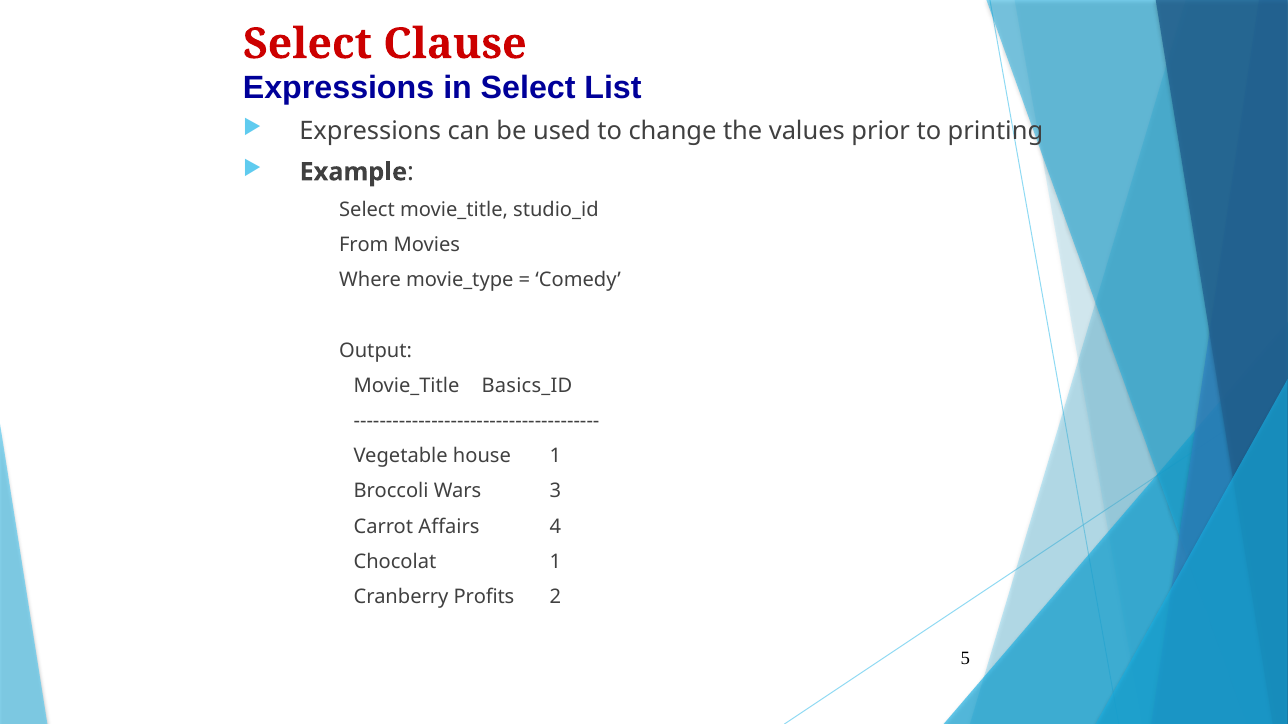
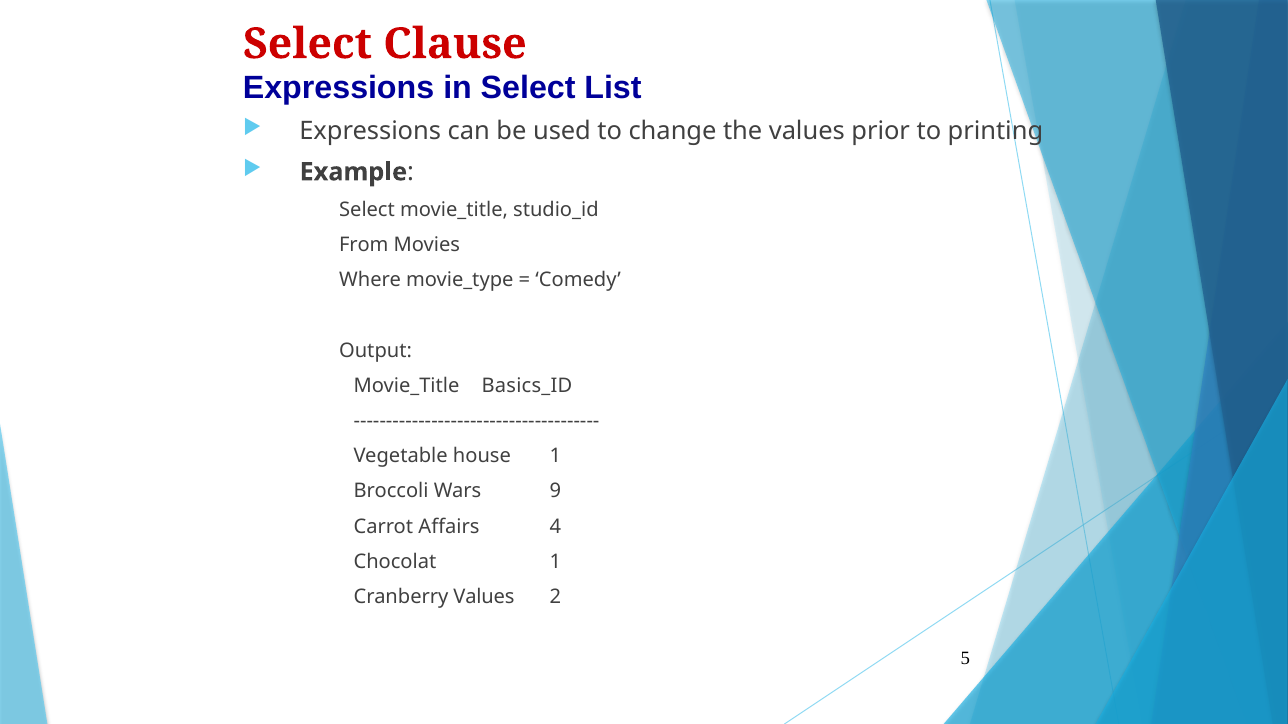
3: 3 -> 9
Cranberry Profits: Profits -> Values
